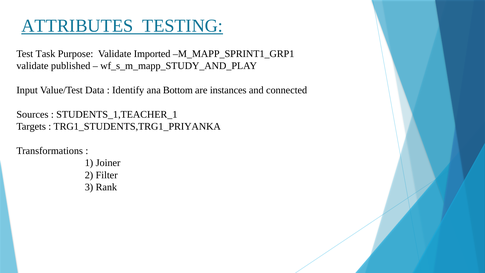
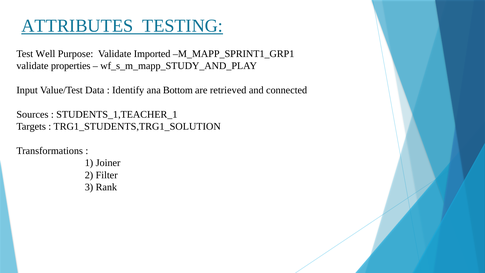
Task: Task -> Well
published: published -> properties
instances: instances -> retrieved
TRG1_STUDENTS,TRG1_PRIYANKA: TRG1_STUDENTS,TRG1_PRIYANKA -> TRG1_STUDENTS,TRG1_SOLUTION
